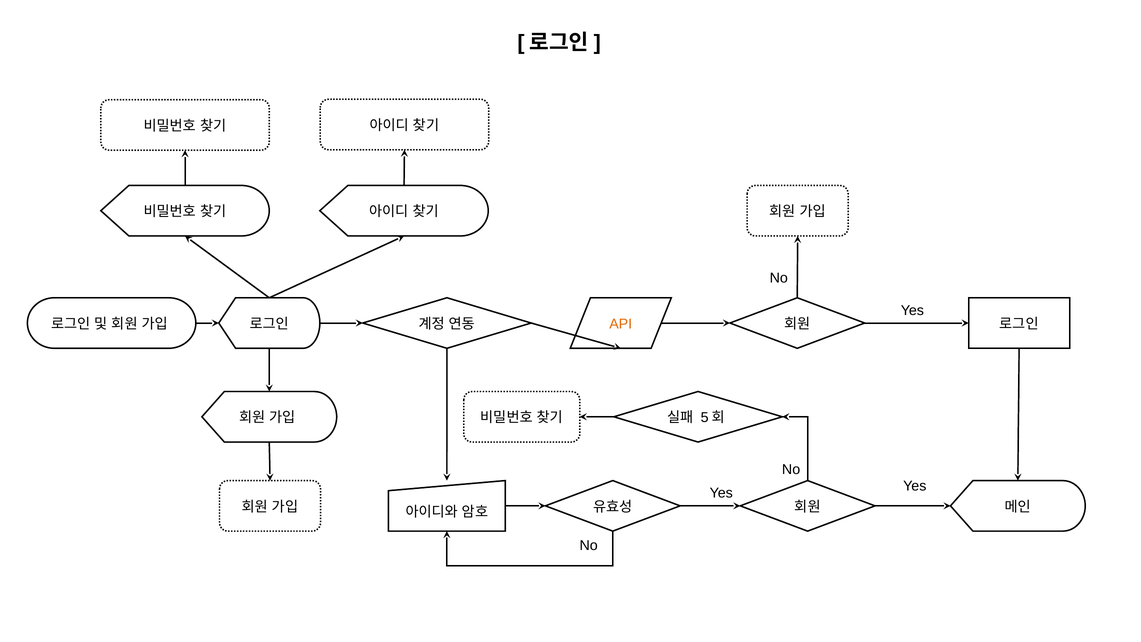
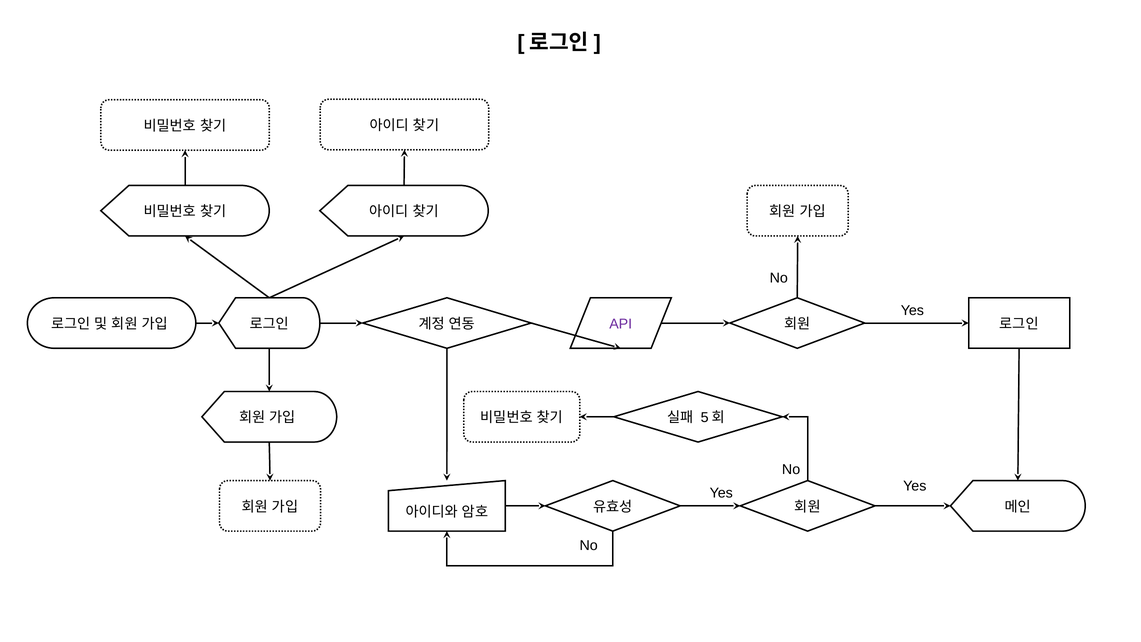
API colour: orange -> purple
